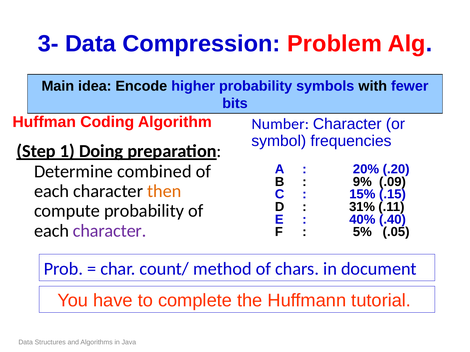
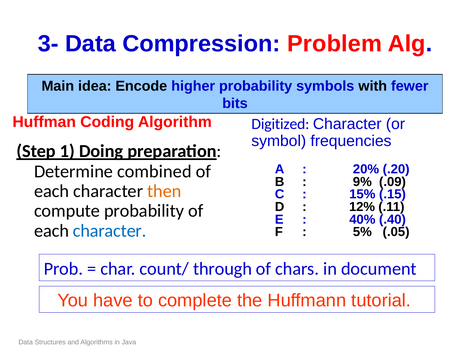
Number: Number -> Digitized
31%: 31% -> 12%
character at (110, 231) colour: purple -> blue
method: method -> through
